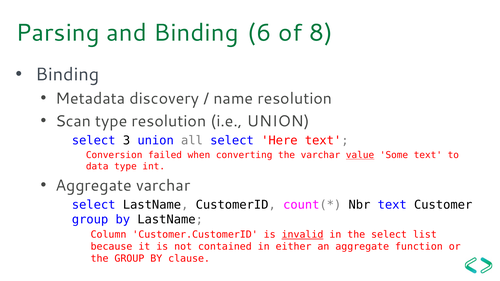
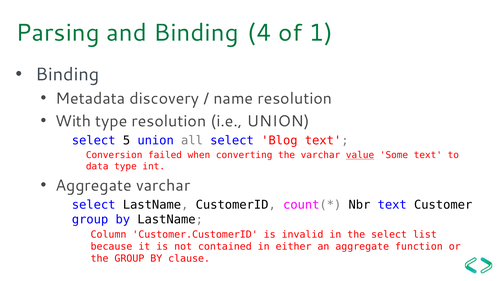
6: 6 -> 4
8: 8 -> 1
Scan: Scan -> With
3: 3 -> 5
Here: Here -> Blog
invalid underline: present -> none
